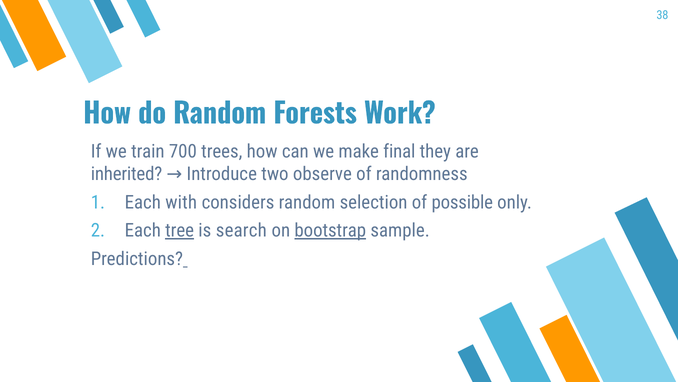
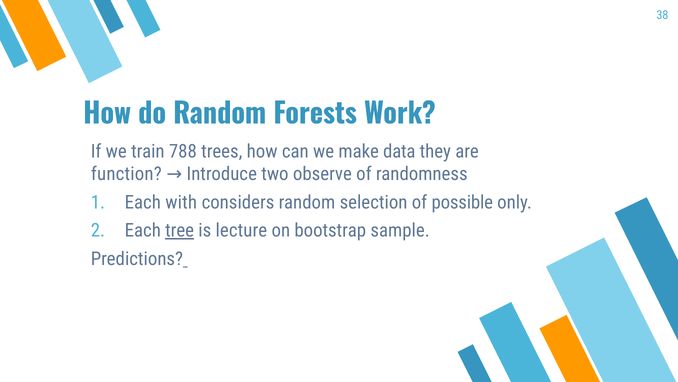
700: 700 -> 788
final: final -> data
inherited: inherited -> function
search: search -> lecture
bootstrap underline: present -> none
